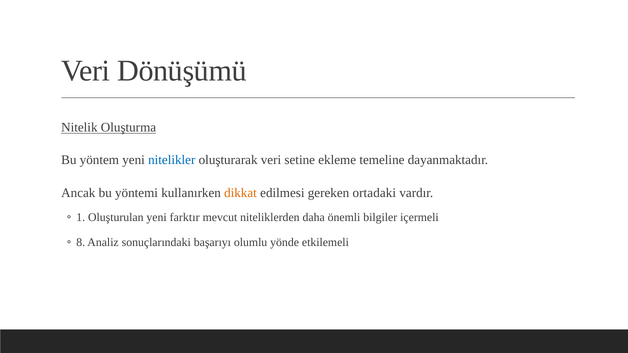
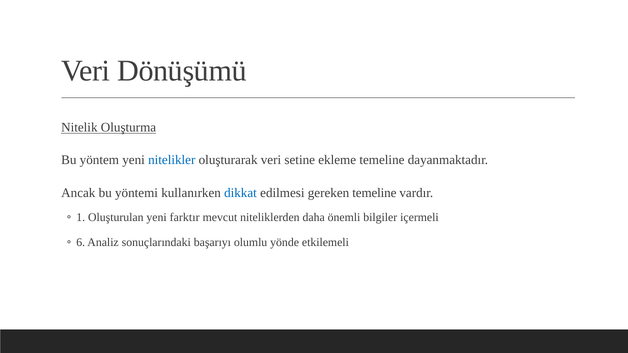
dikkat colour: orange -> blue
gereken ortadaki: ortadaki -> temeline
8: 8 -> 6
